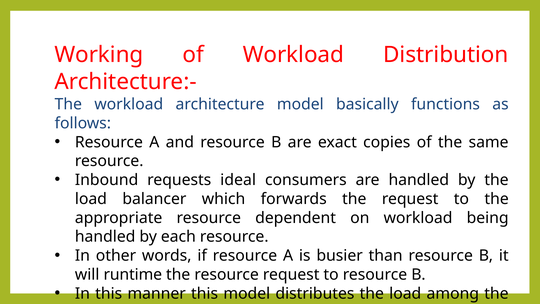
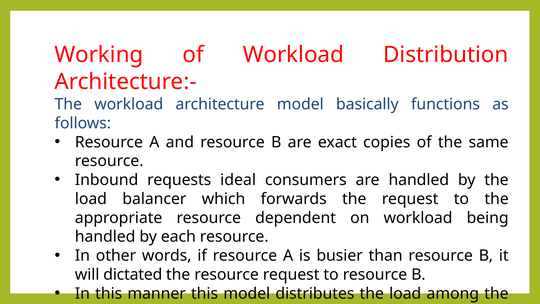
runtime: runtime -> dictated
